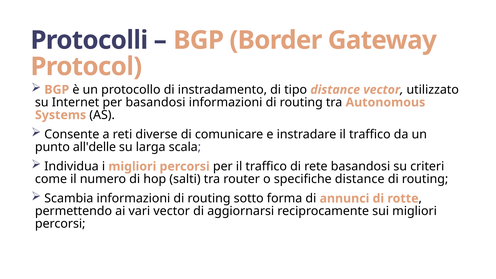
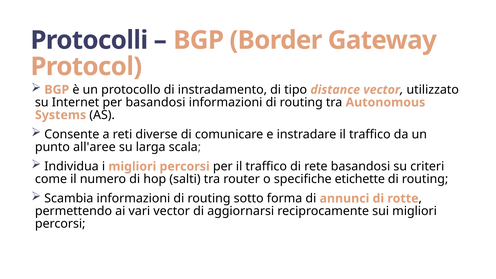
all'delle: all'delle -> all'aree
specifiche distance: distance -> etichette
